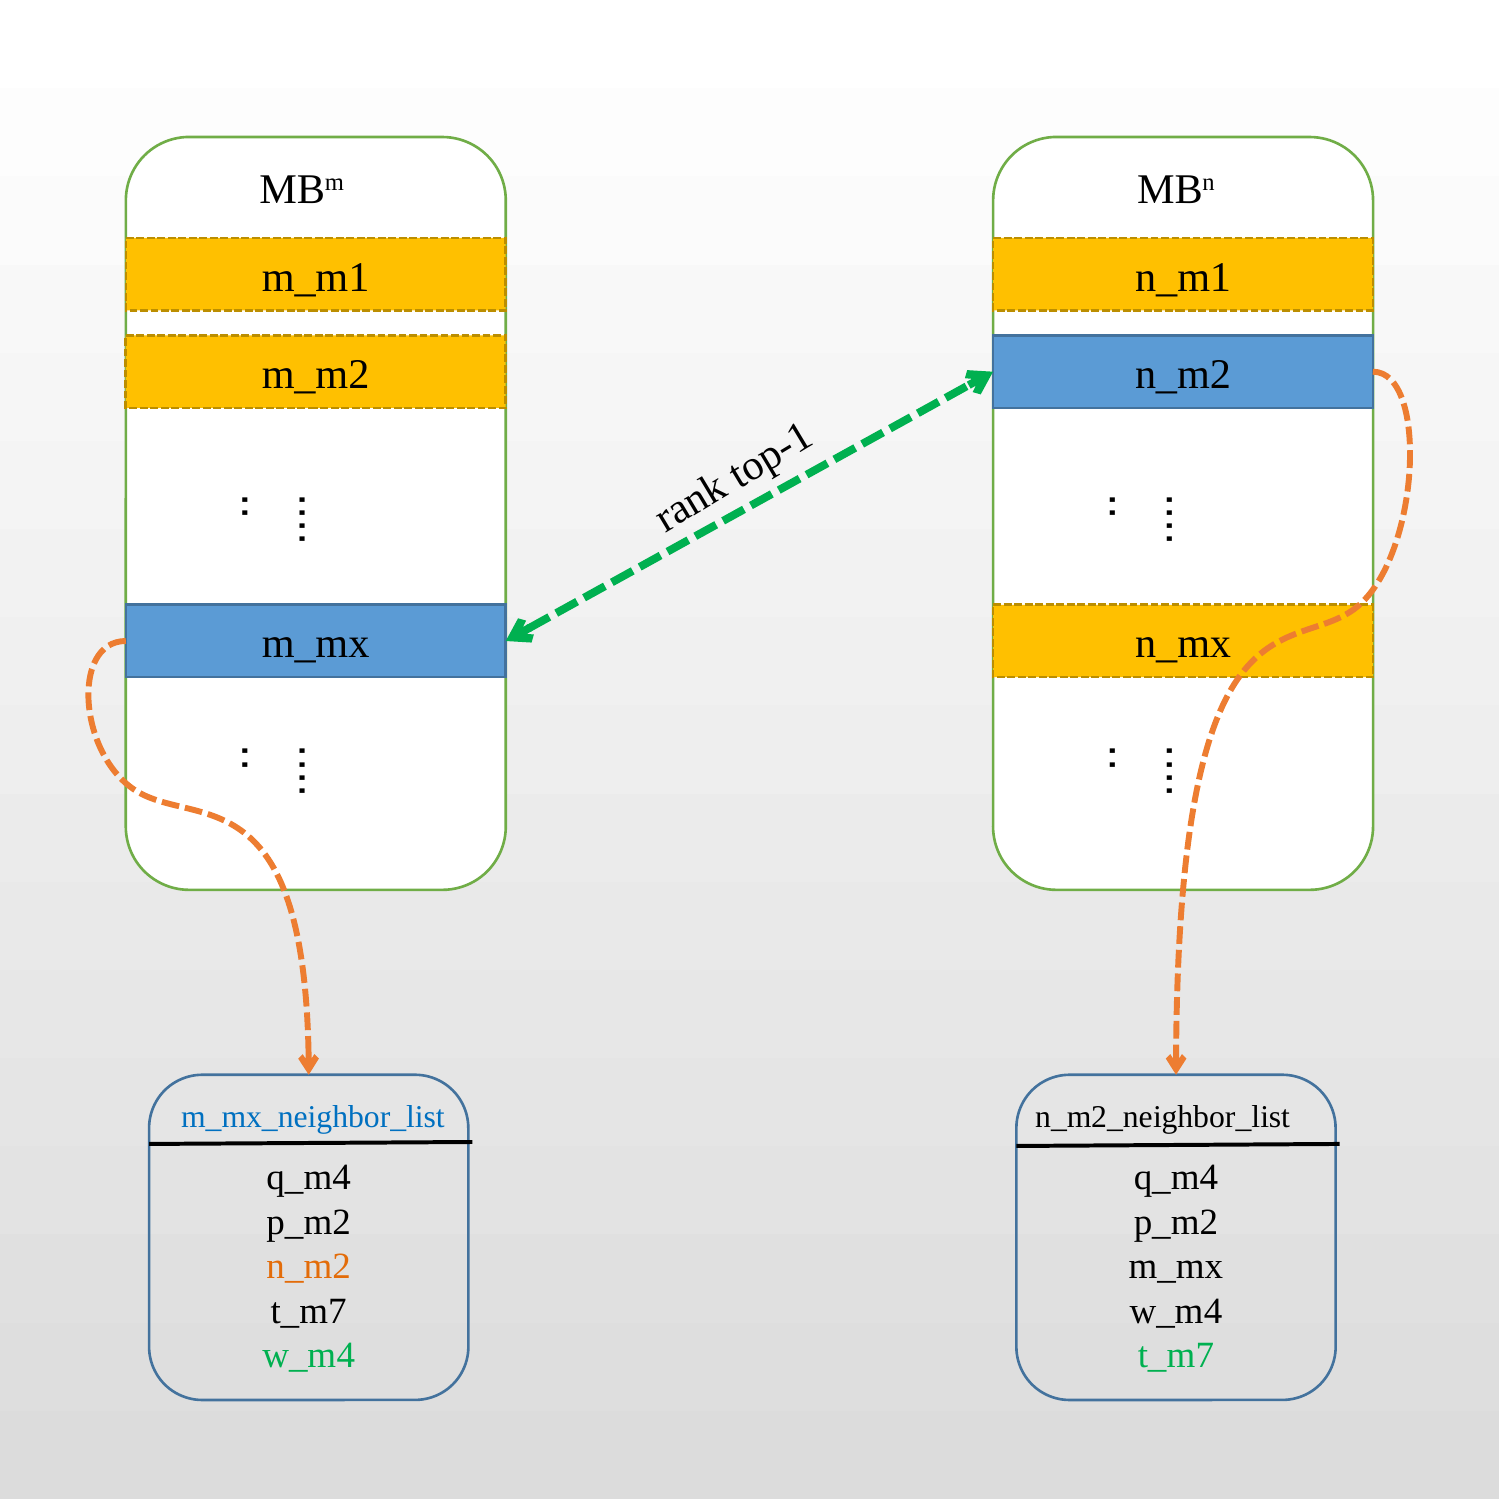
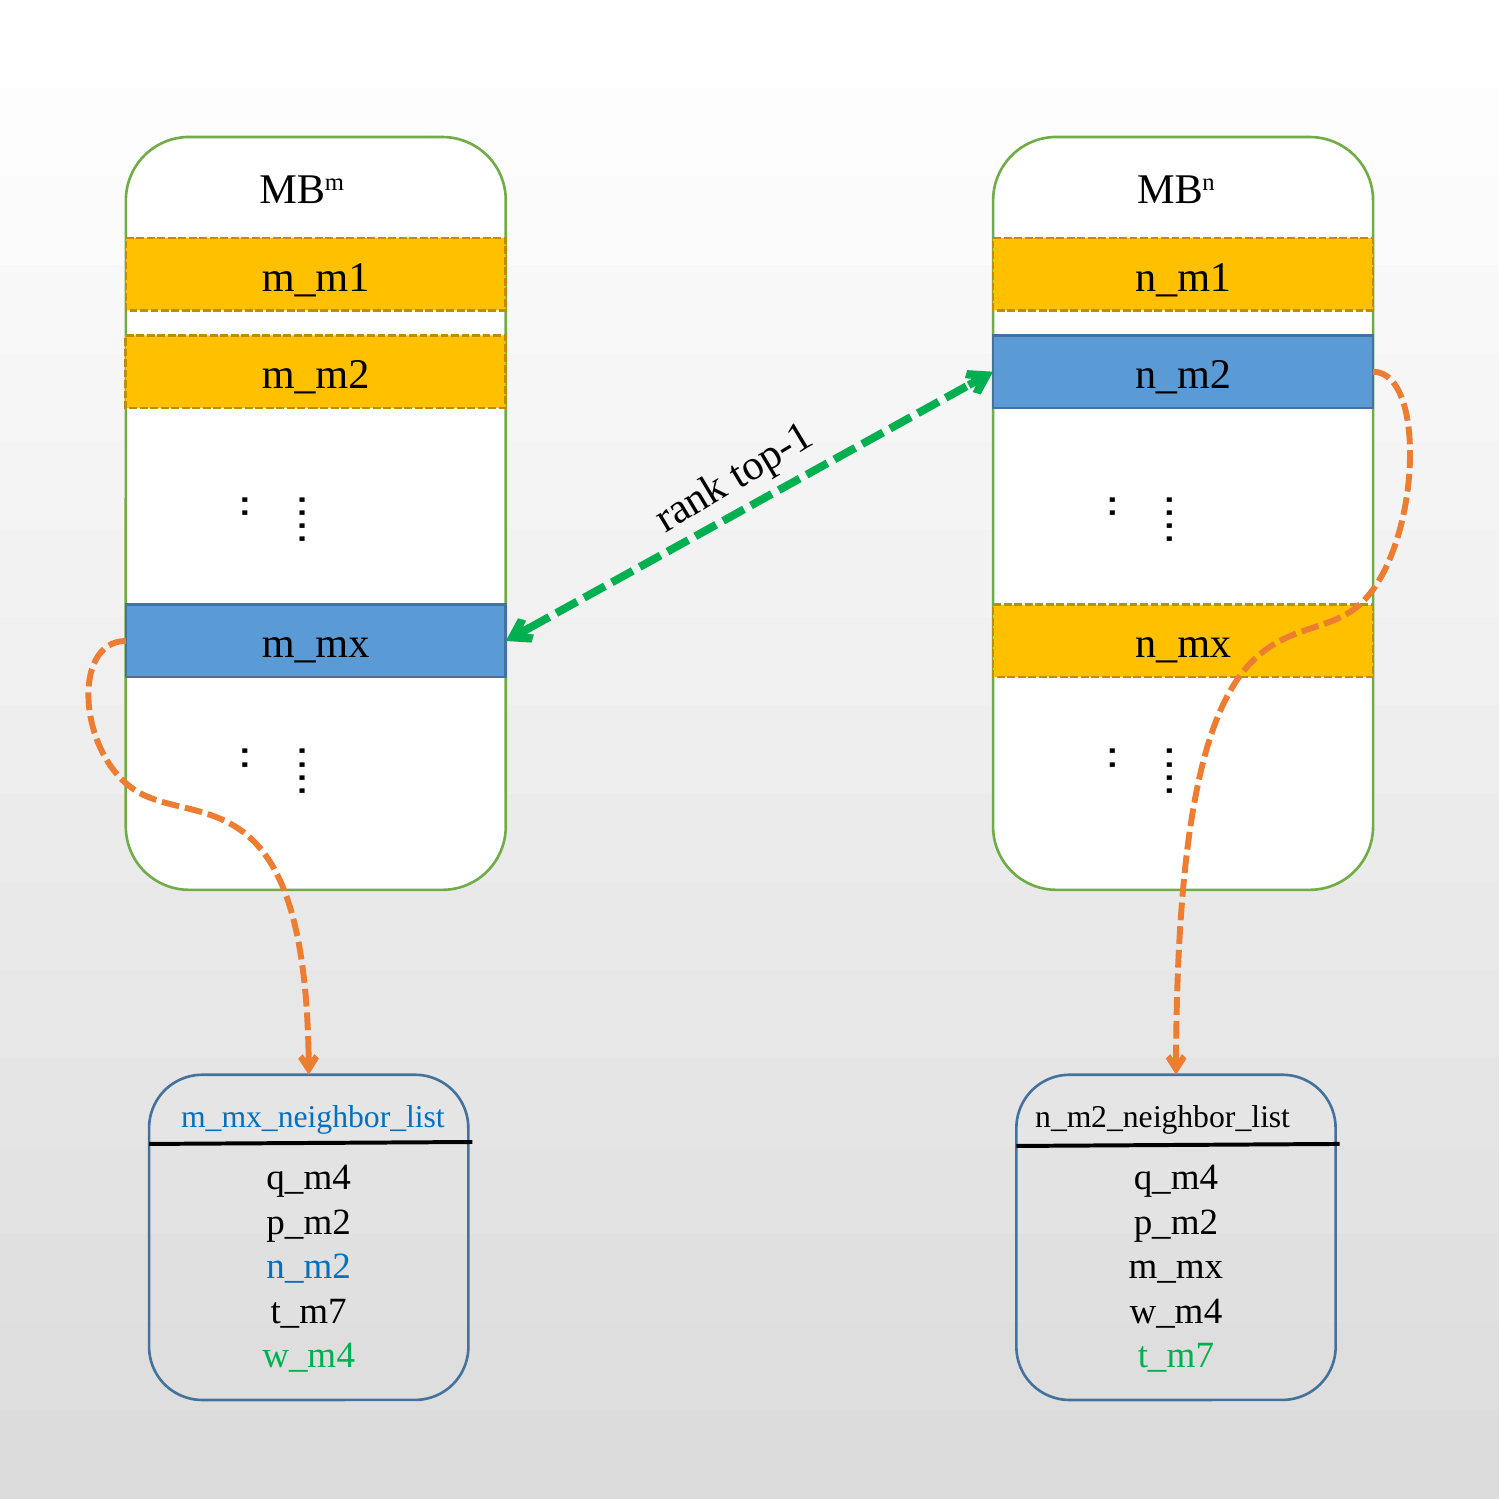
n_m2 at (309, 1266) colour: orange -> blue
